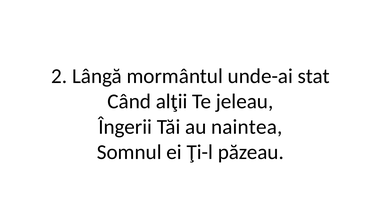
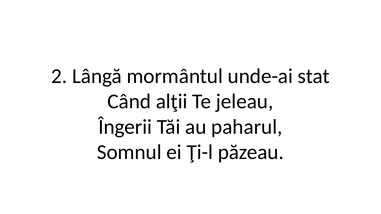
naintea: naintea -> paharul
